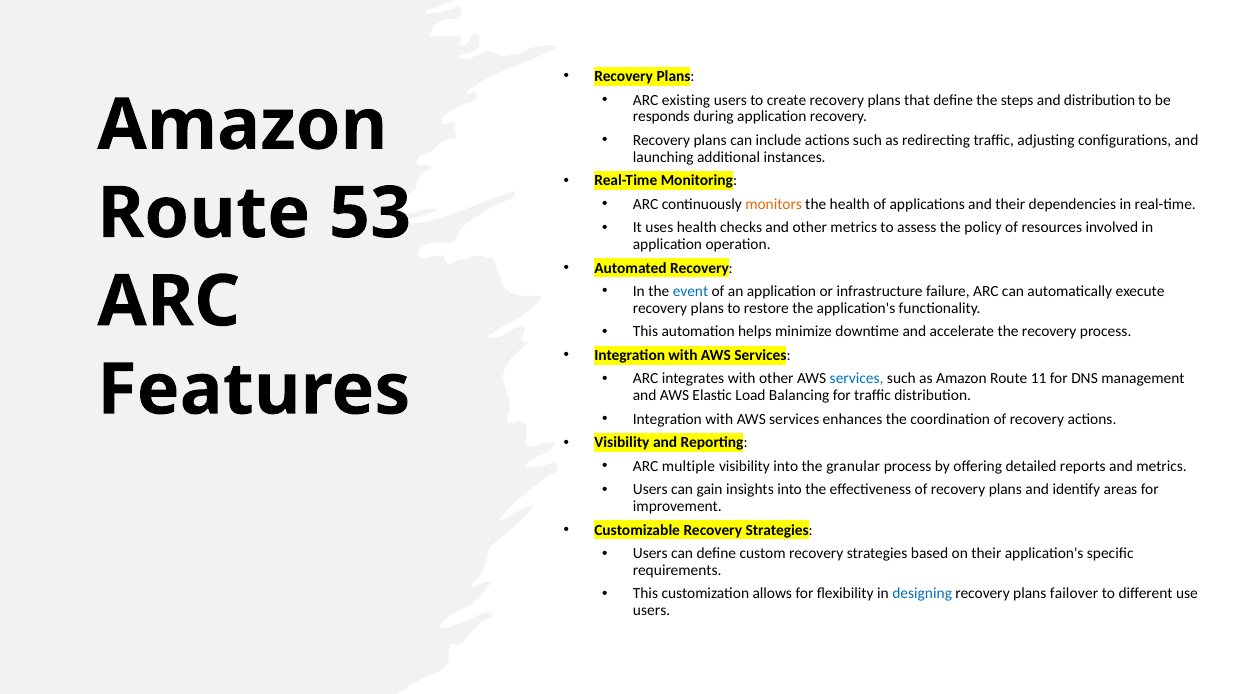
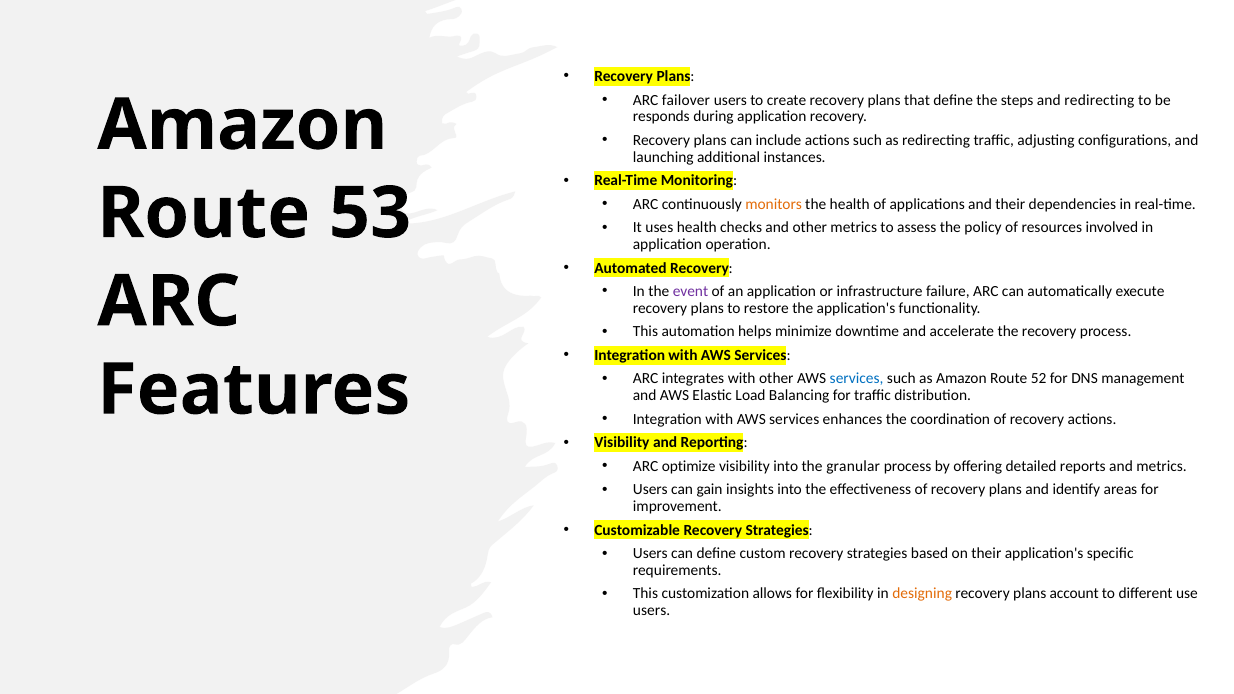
existing: existing -> failover
and distribution: distribution -> redirecting
event colour: blue -> purple
11: 11 -> 52
multiple: multiple -> optimize
designing colour: blue -> orange
failover: failover -> account
